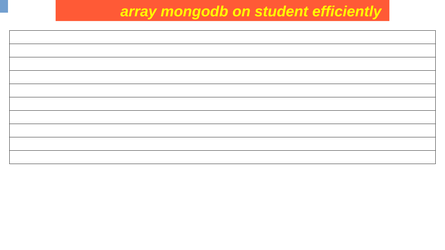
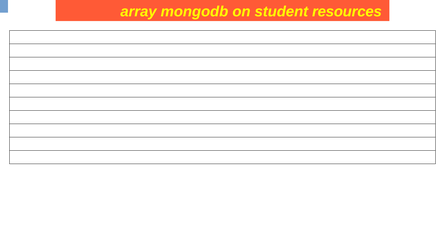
efficiently: efficiently -> resources
